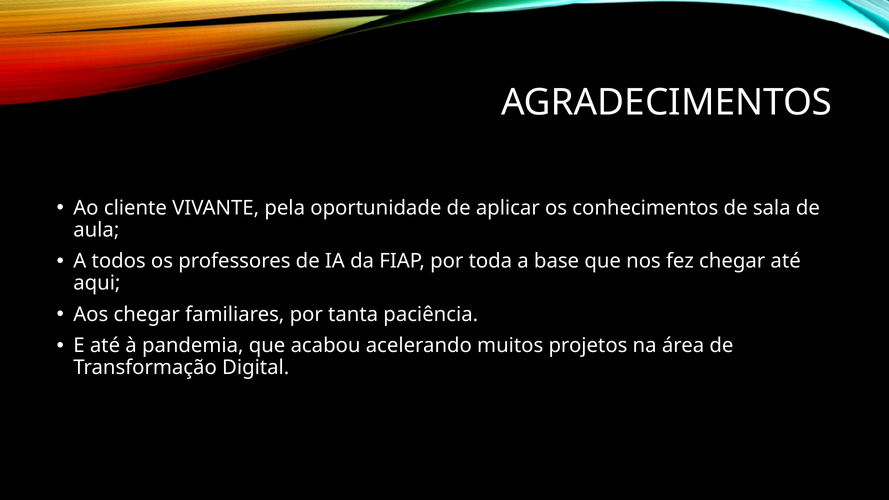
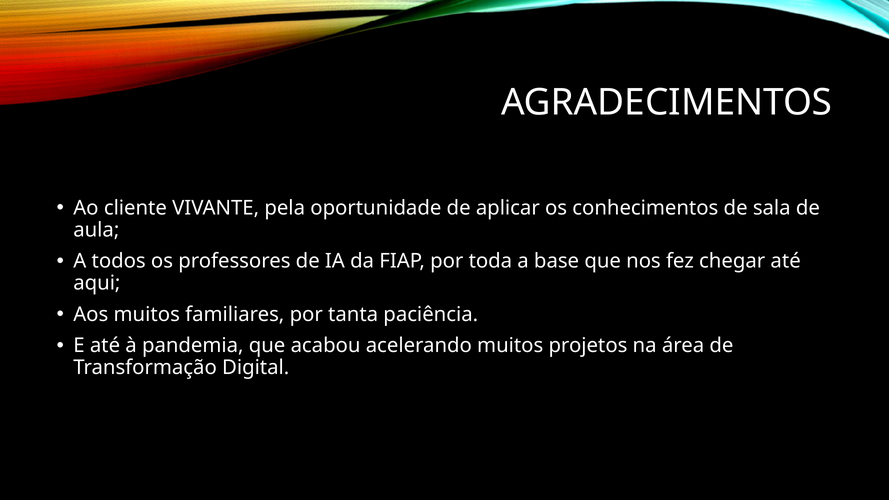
Aos chegar: chegar -> muitos
